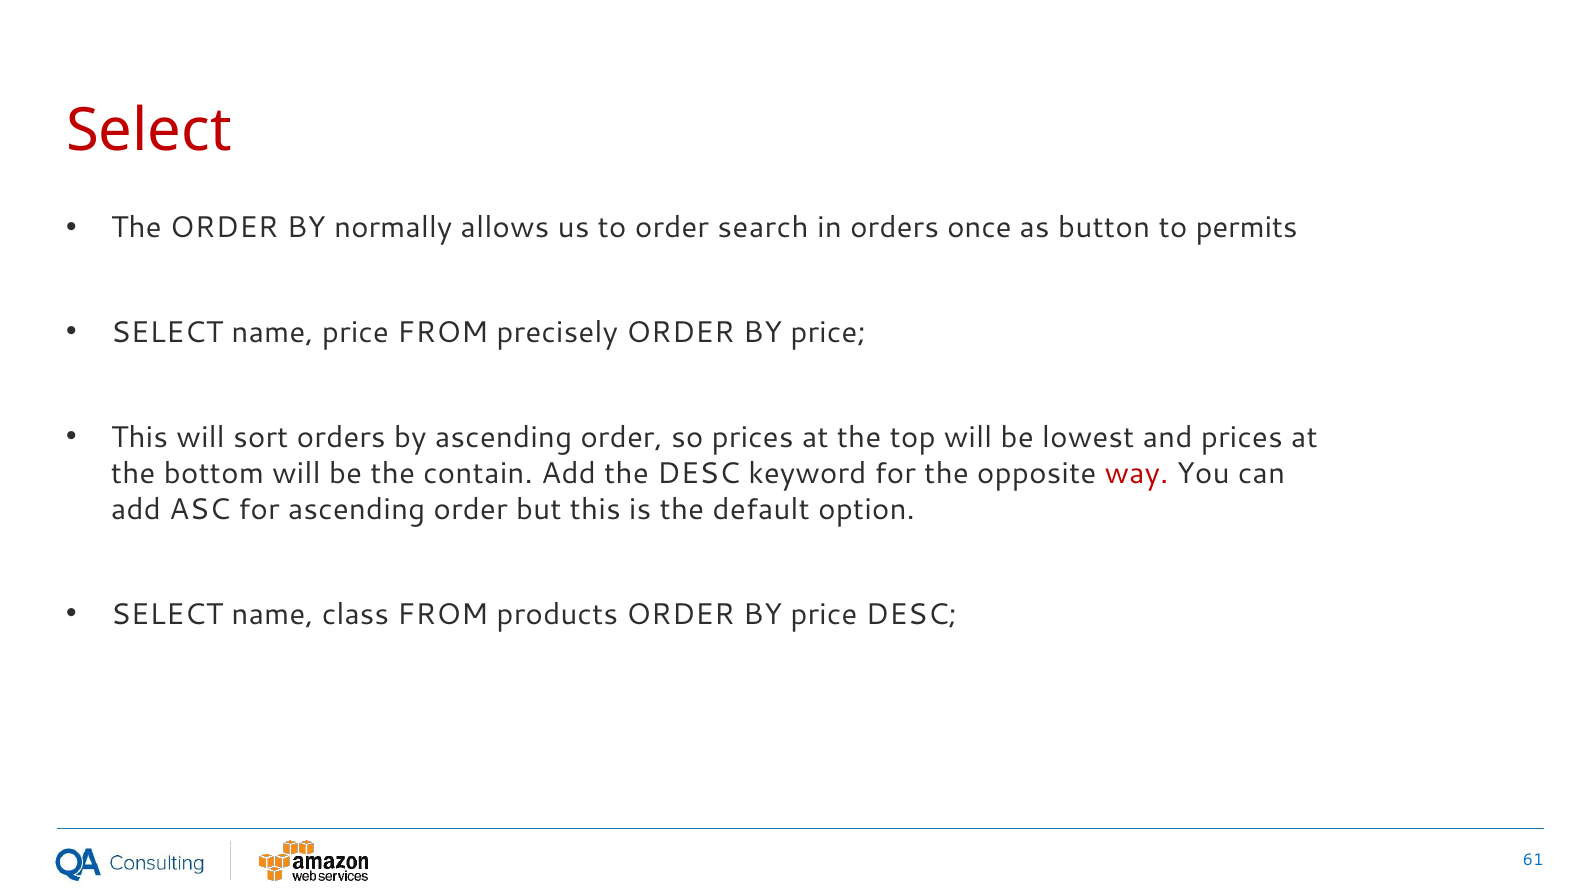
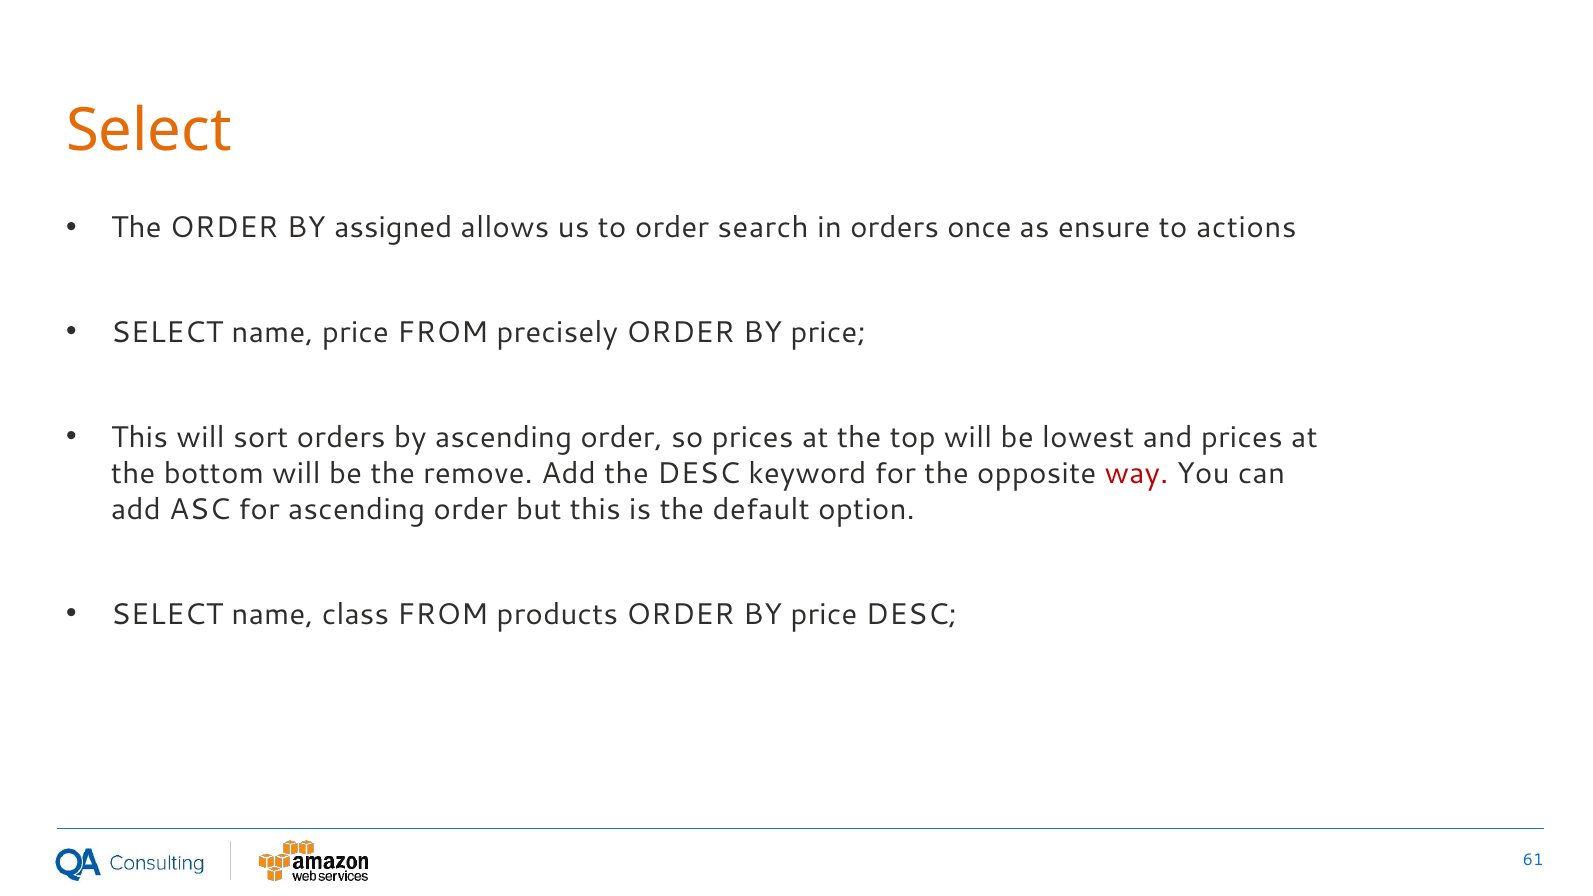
Select at (149, 131) colour: red -> orange
normally: normally -> assigned
button: button -> ensure
permits: permits -> actions
contain: contain -> remove
